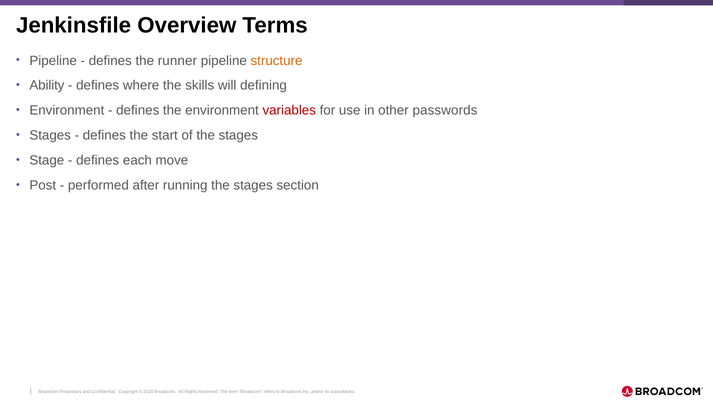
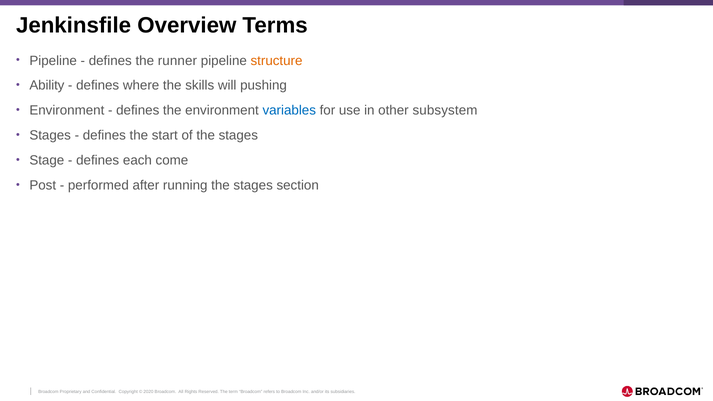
defining: defining -> pushing
variables colour: red -> blue
passwords: passwords -> subsystem
move: move -> come
